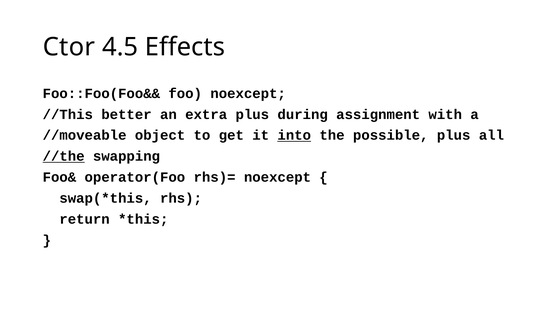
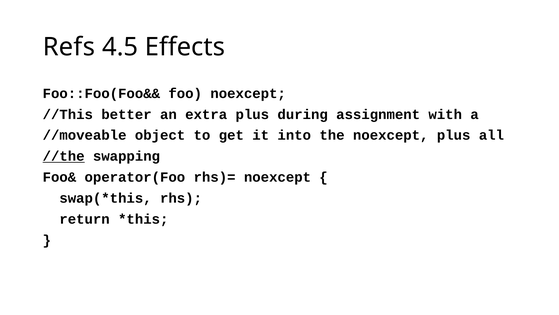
Ctor: Ctor -> Refs
into underline: present -> none
the possible: possible -> noexcept
